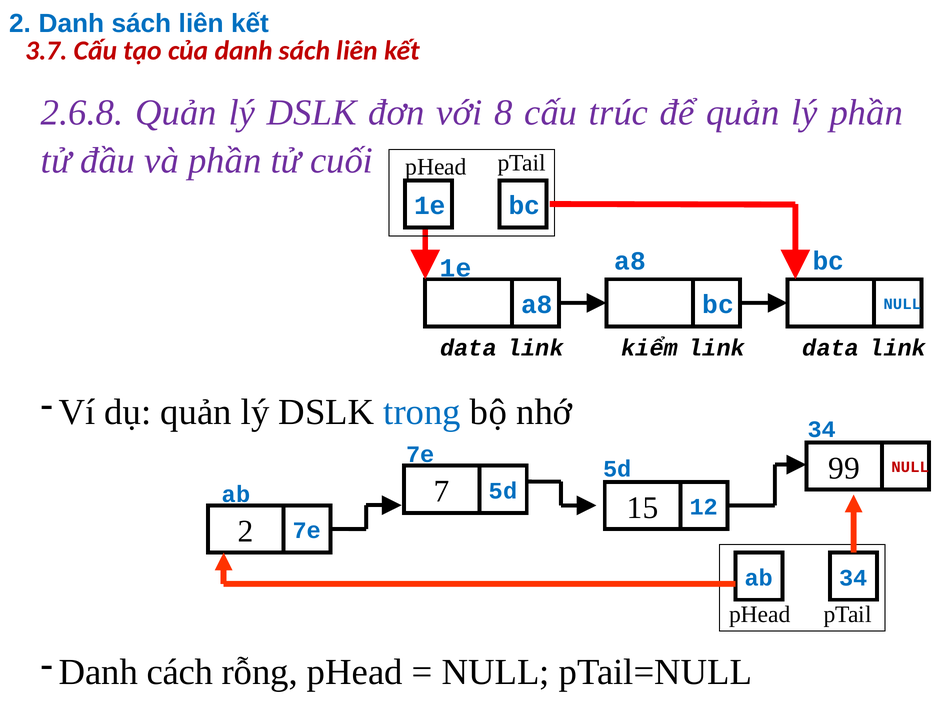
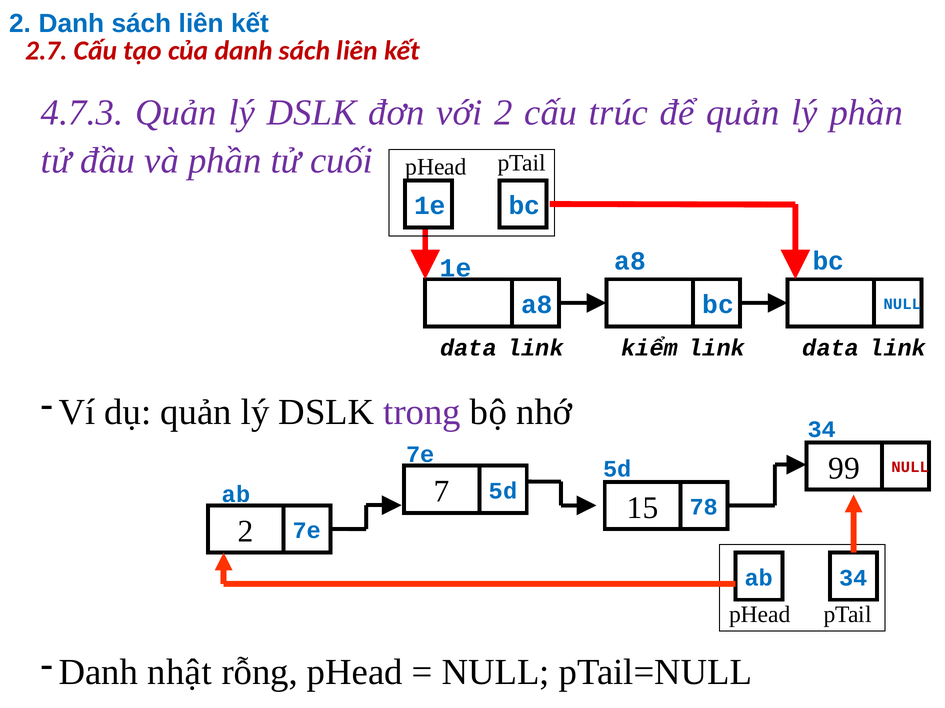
3.7: 3.7 -> 2.7
2.6.8: 2.6.8 -> 4.7.3
với 8: 8 -> 2
trong colour: blue -> purple
12: 12 -> 78
cách: cách -> nhật
